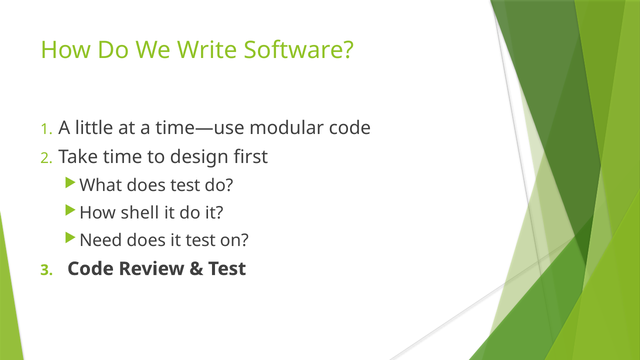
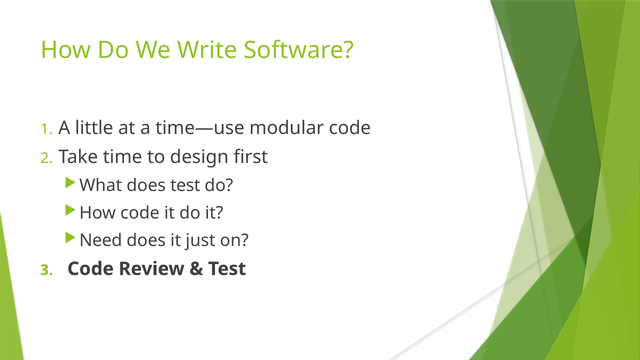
How shell: shell -> code
it test: test -> just
